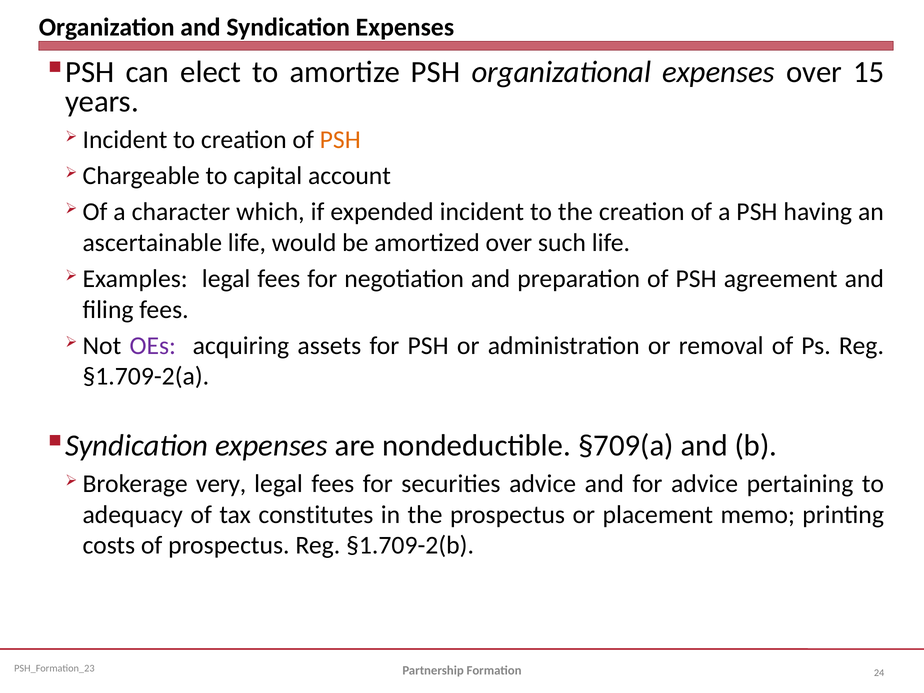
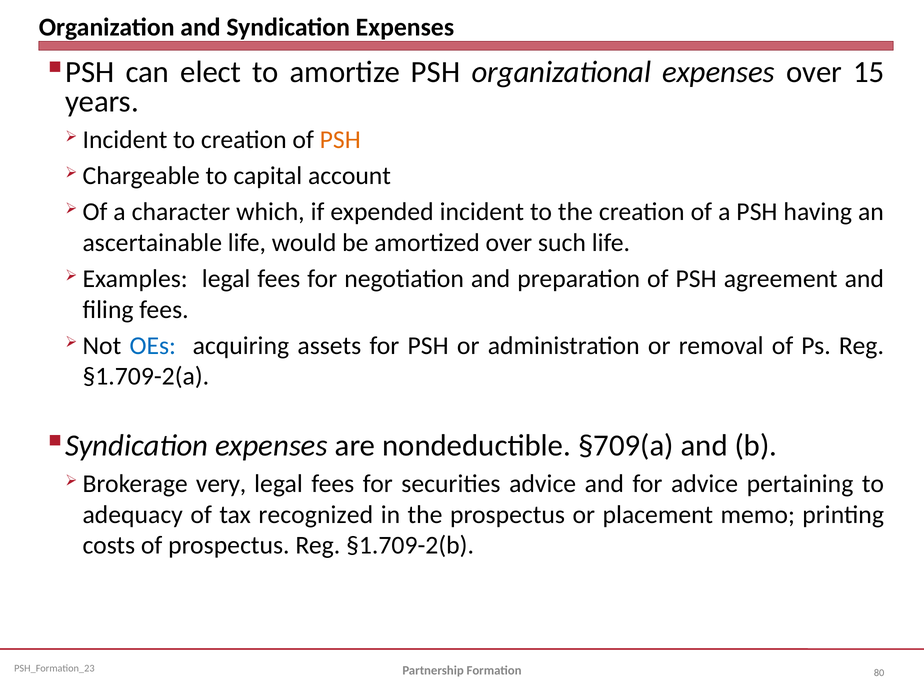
OEs colour: purple -> blue
constitutes: constitutes -> recognized
24: 24 -> 80
